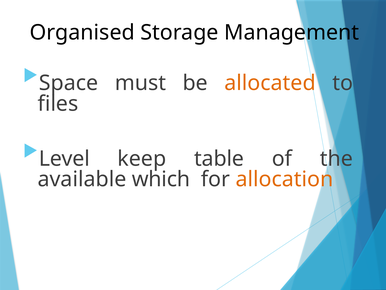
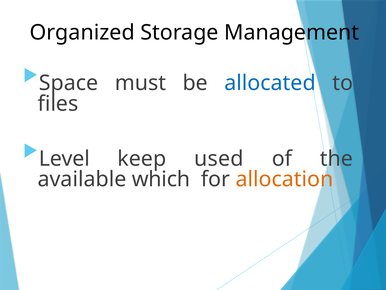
Organised: Organised -> Organized
allocated colour: orange -> blue
table: table -> used
